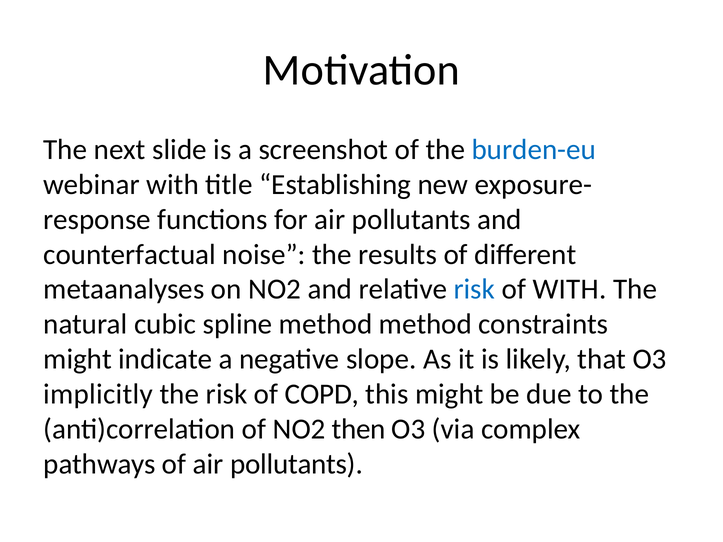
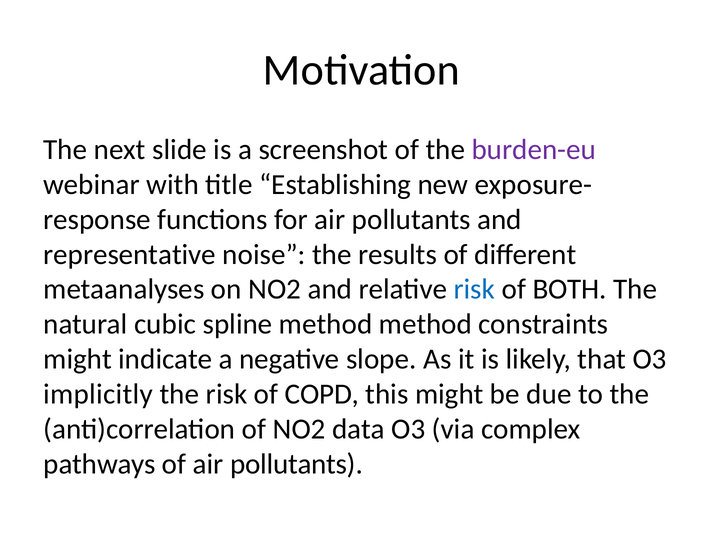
burden-eu colour: blue -> purple
counterfactual: counterfactual -> representative
of WITH: WITH -> BOTH
then: then -> data
